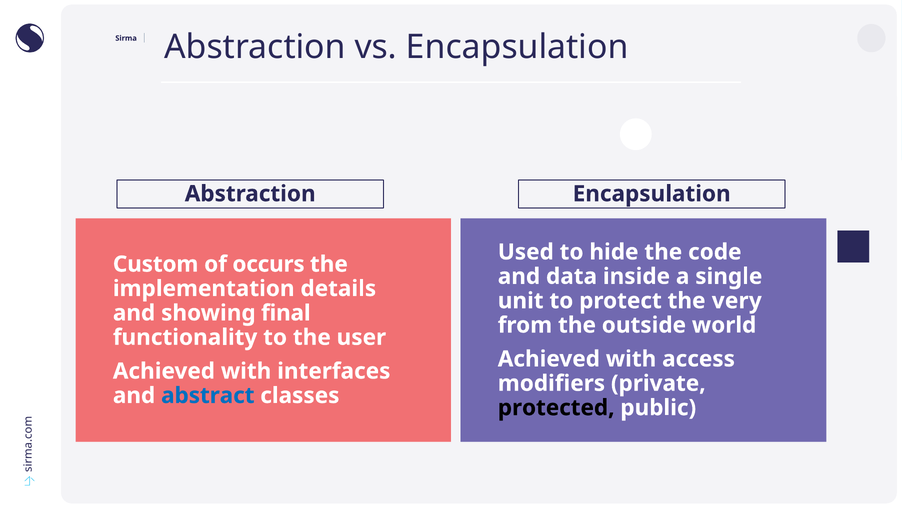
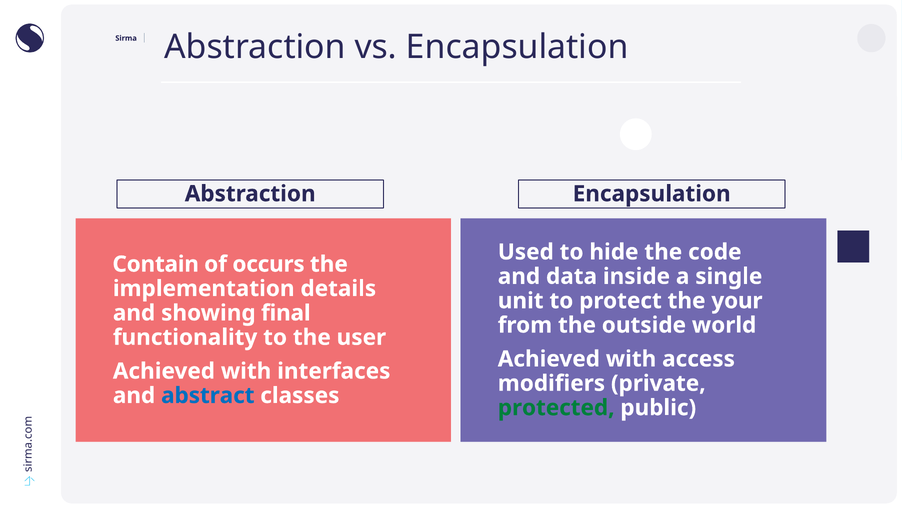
Custom: Custom -> Contain
very: very -> your
protected colour: black -> green
